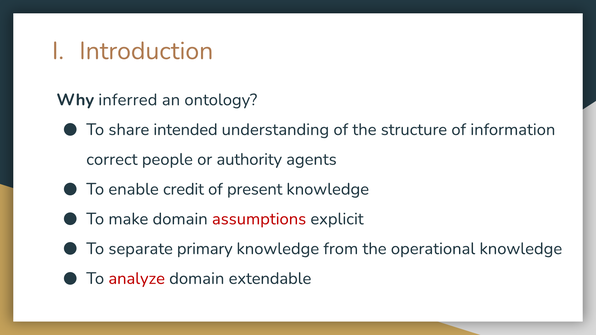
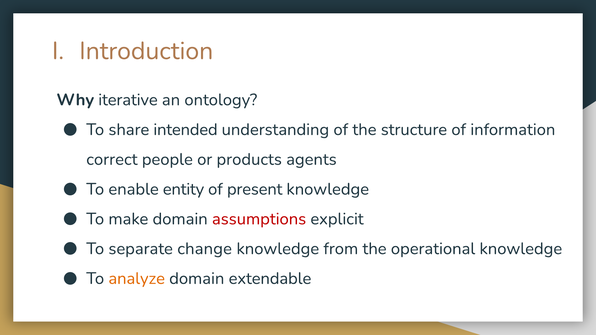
inferred: inferred -> iterative
authority: authority -> products
credit: credit -> entity
primary: primary -> change
analyze colour: red -> orange
